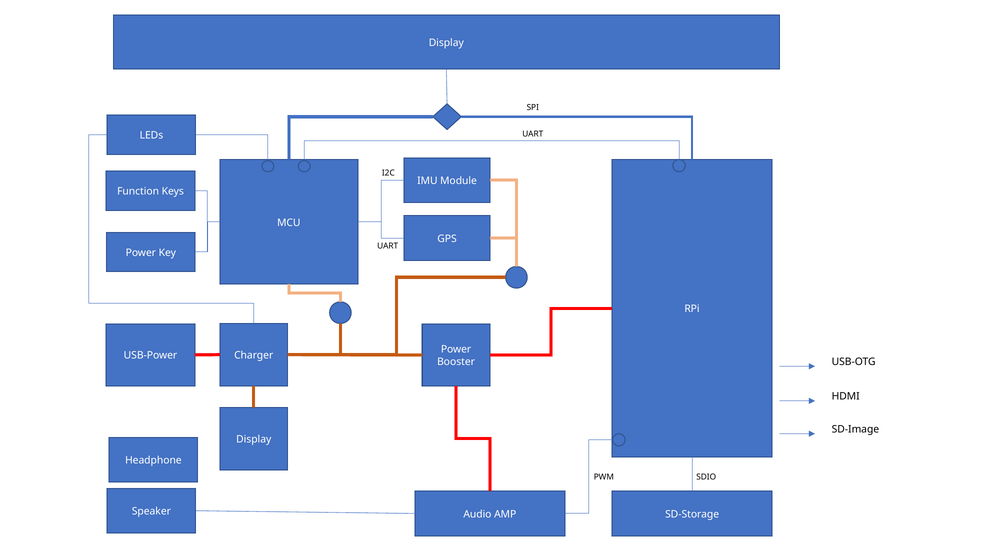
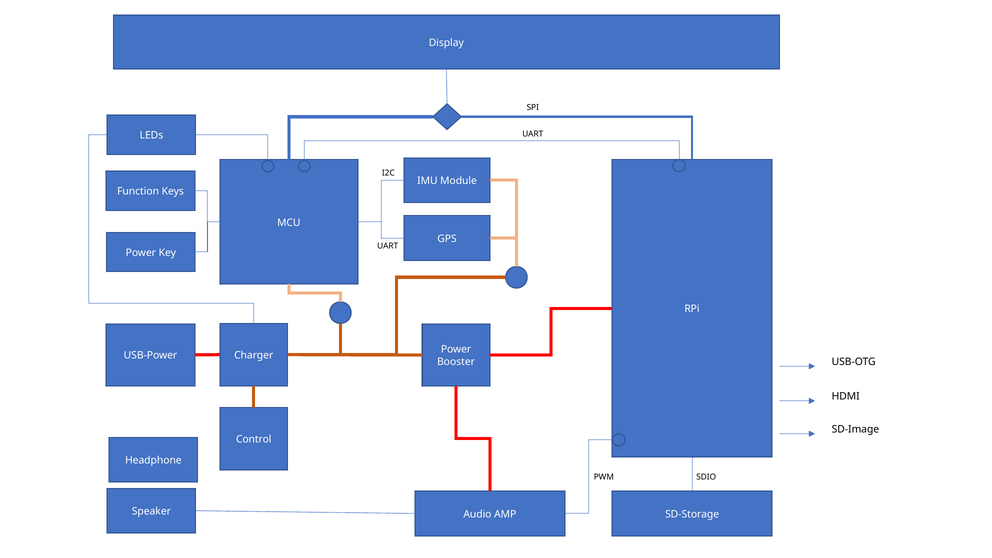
Display at (254, 439): Display -> Control
